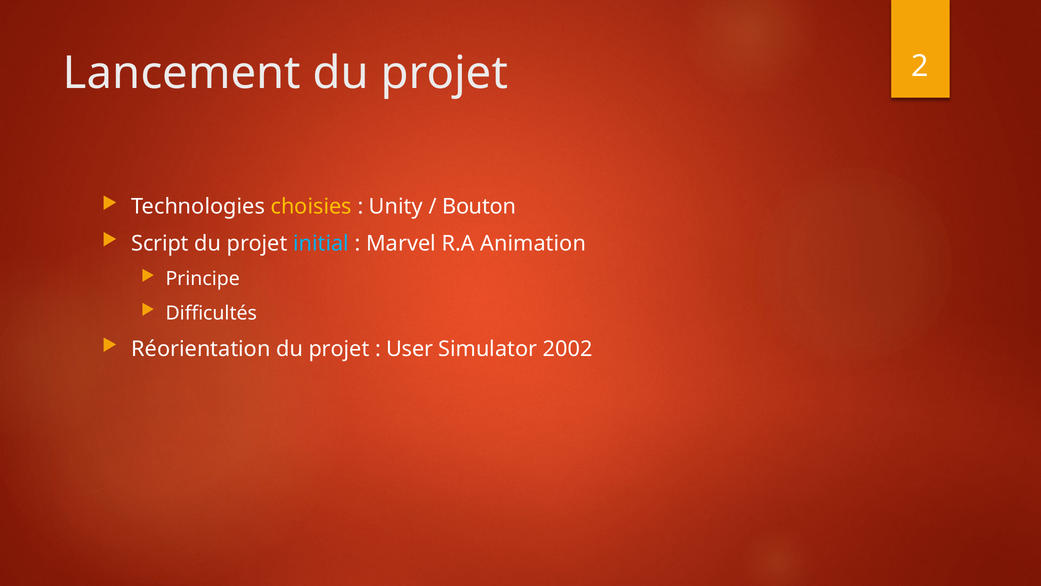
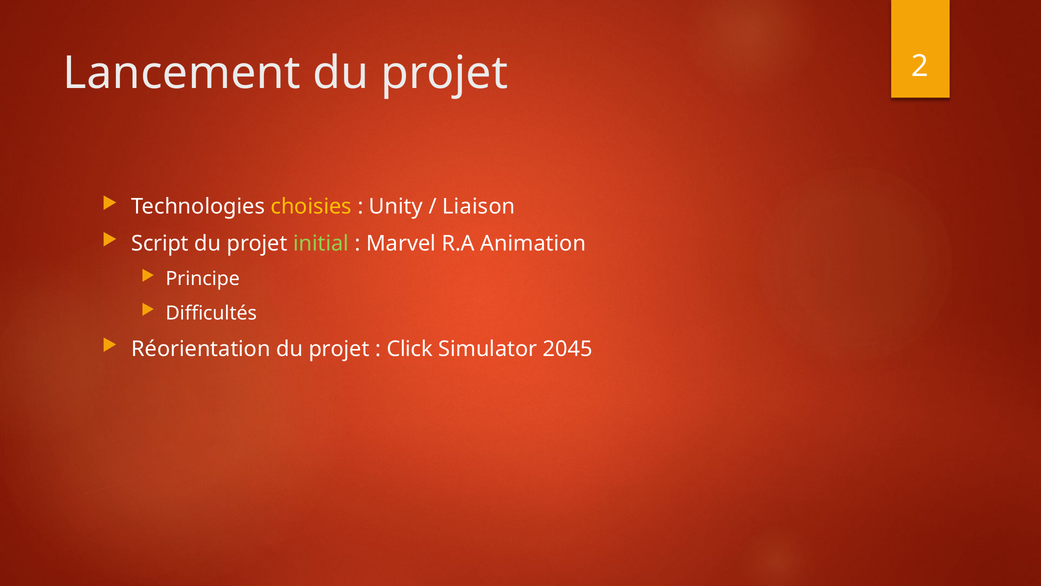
Bouton: Bouton -> Liaison
initial colour: light blue -> light green
User: User -> Click
2002: 2002 -> 2045
